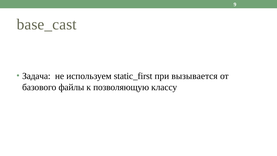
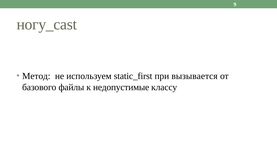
base_cast: base_cast -> ногу_cast
Задача: Задача -> Метод
позволяющую: позволяющую -> недопустимые
